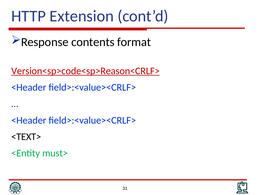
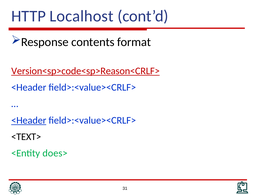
Extension: Extension -> Localhost
<Header at (29, 120) underline: none -> present
must>: must> -> does>
